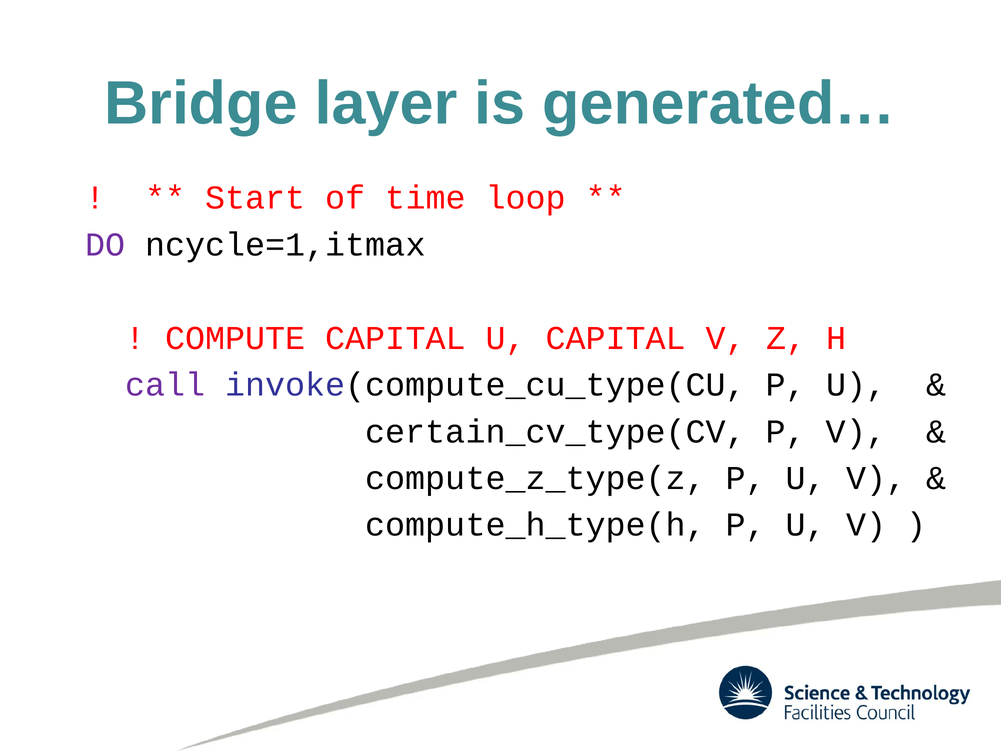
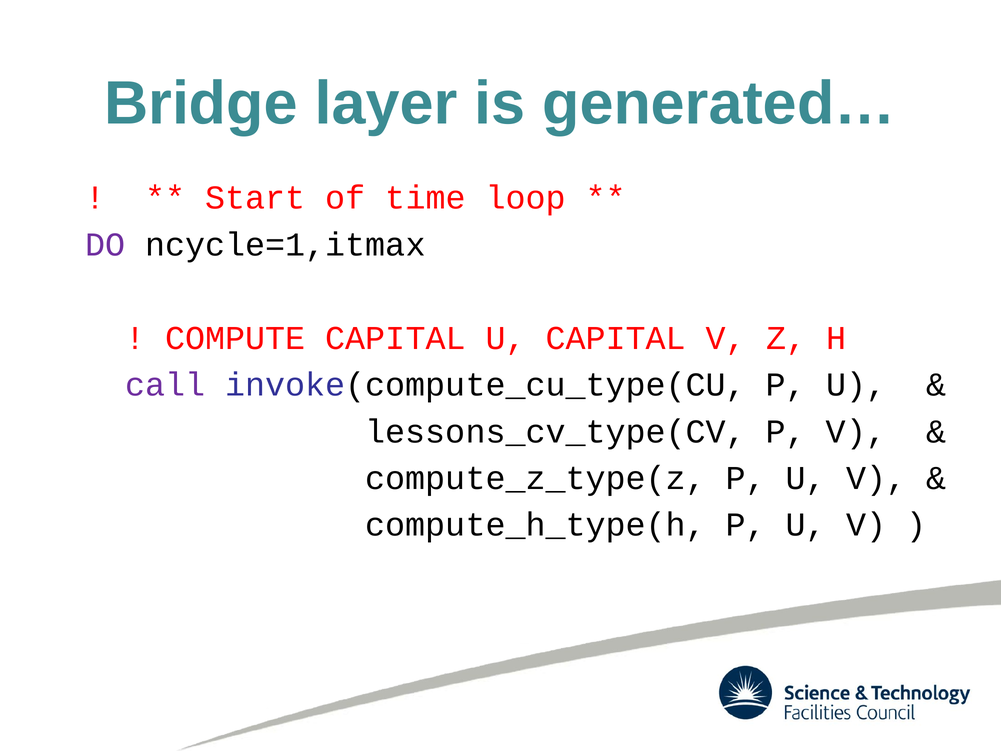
certain_cv_type(CV: certain_cv_type(CV -> lessons_cv_type(CV
